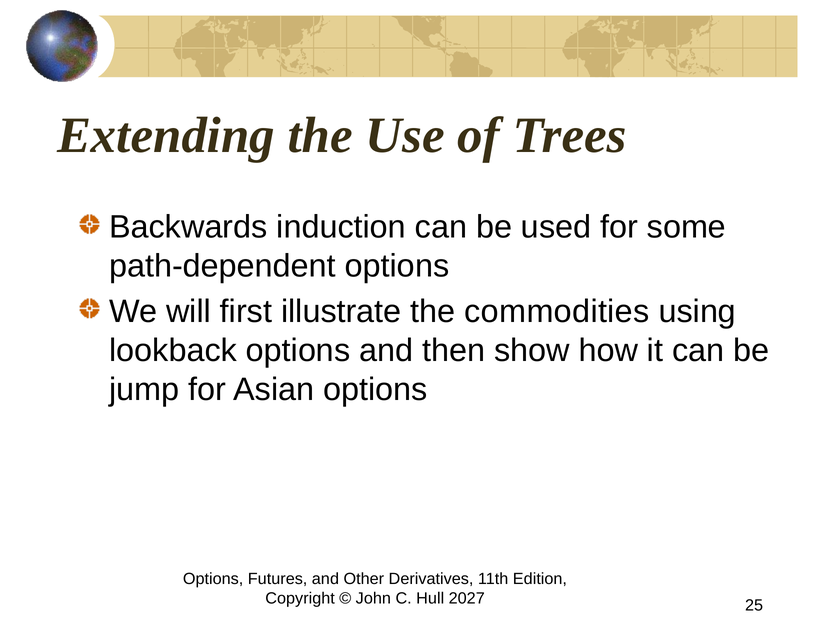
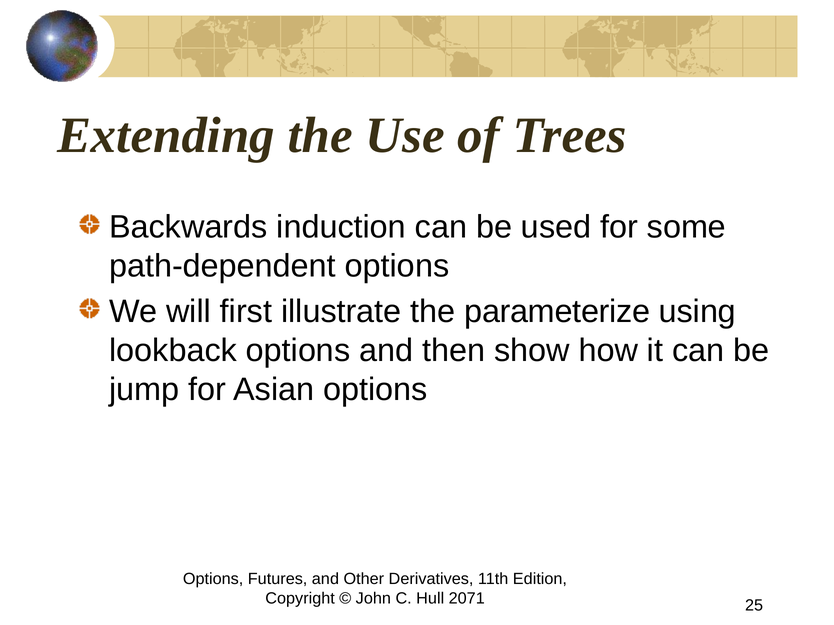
commodities: commodities -> parameterize
2027: 2027 -> 2071
